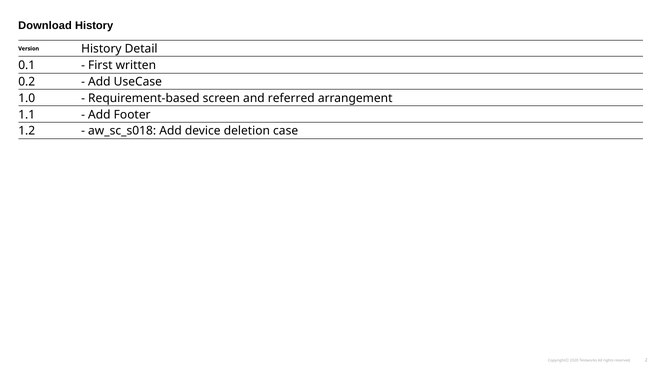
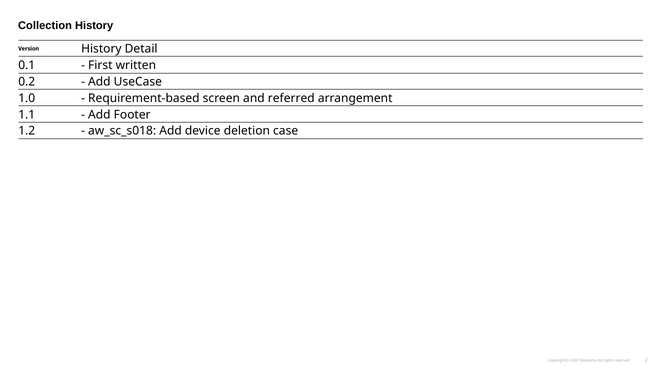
Download: Download -> Collection
